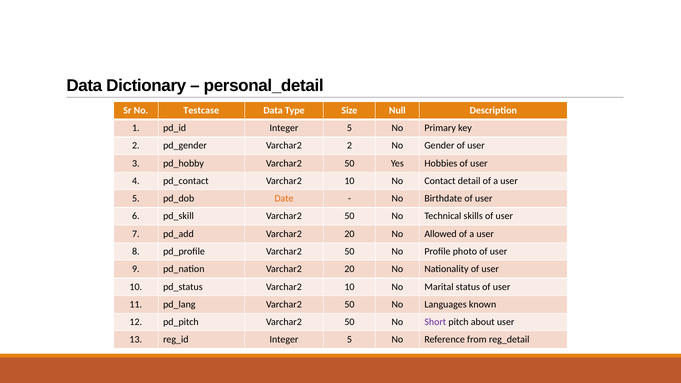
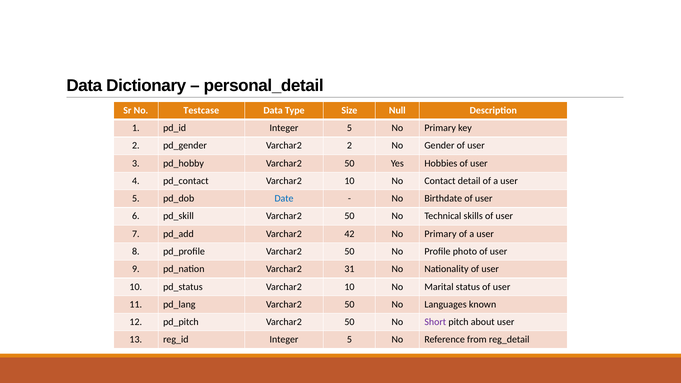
Date colour: orange -> blue
20 at (349, 234): 20 -> 42
Allowed at (441, 234): Allowed -> Primary
20 at (349, 269): 20 -> 31
